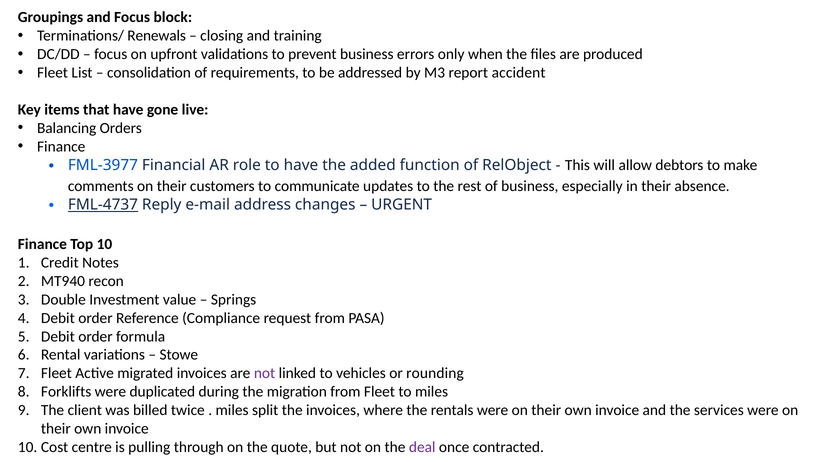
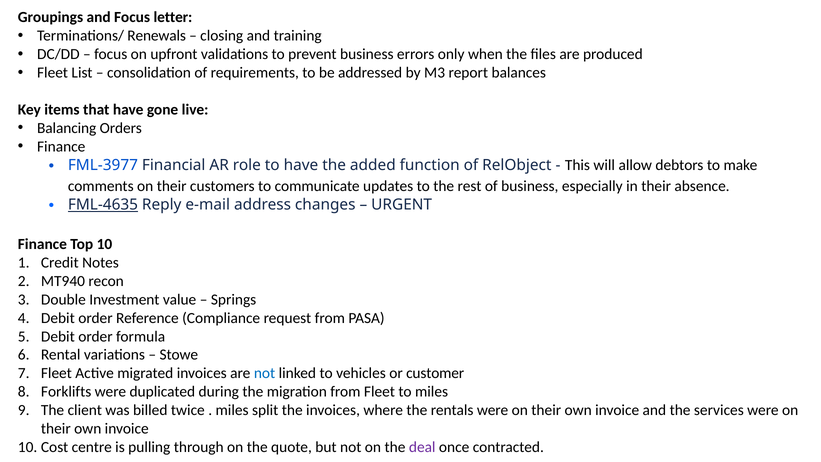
block: block -> letter
accident: accident -> balances
FML-4737: FML-4737 -> FML-4635
not at (265, 373) colour: purple -> blue
rounding: rounding -> customer
